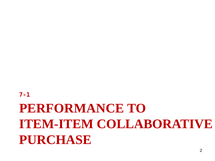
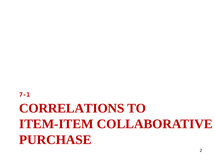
PERFORMANCE: PERFORMANCE -> CORRELATIONS
